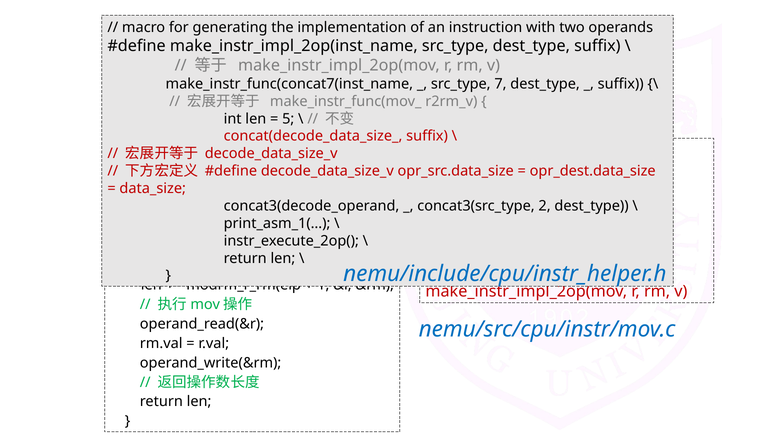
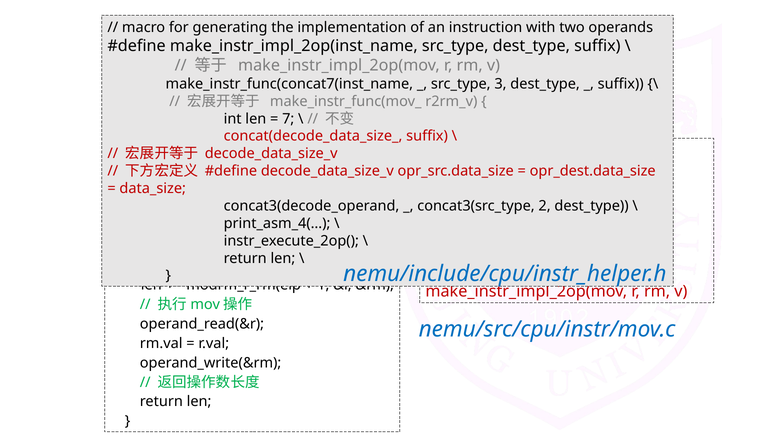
7: 7 -> 3
5: 5 -> 7
print_asm_1(…: print_asm_1(… -> print_asm_4(…
